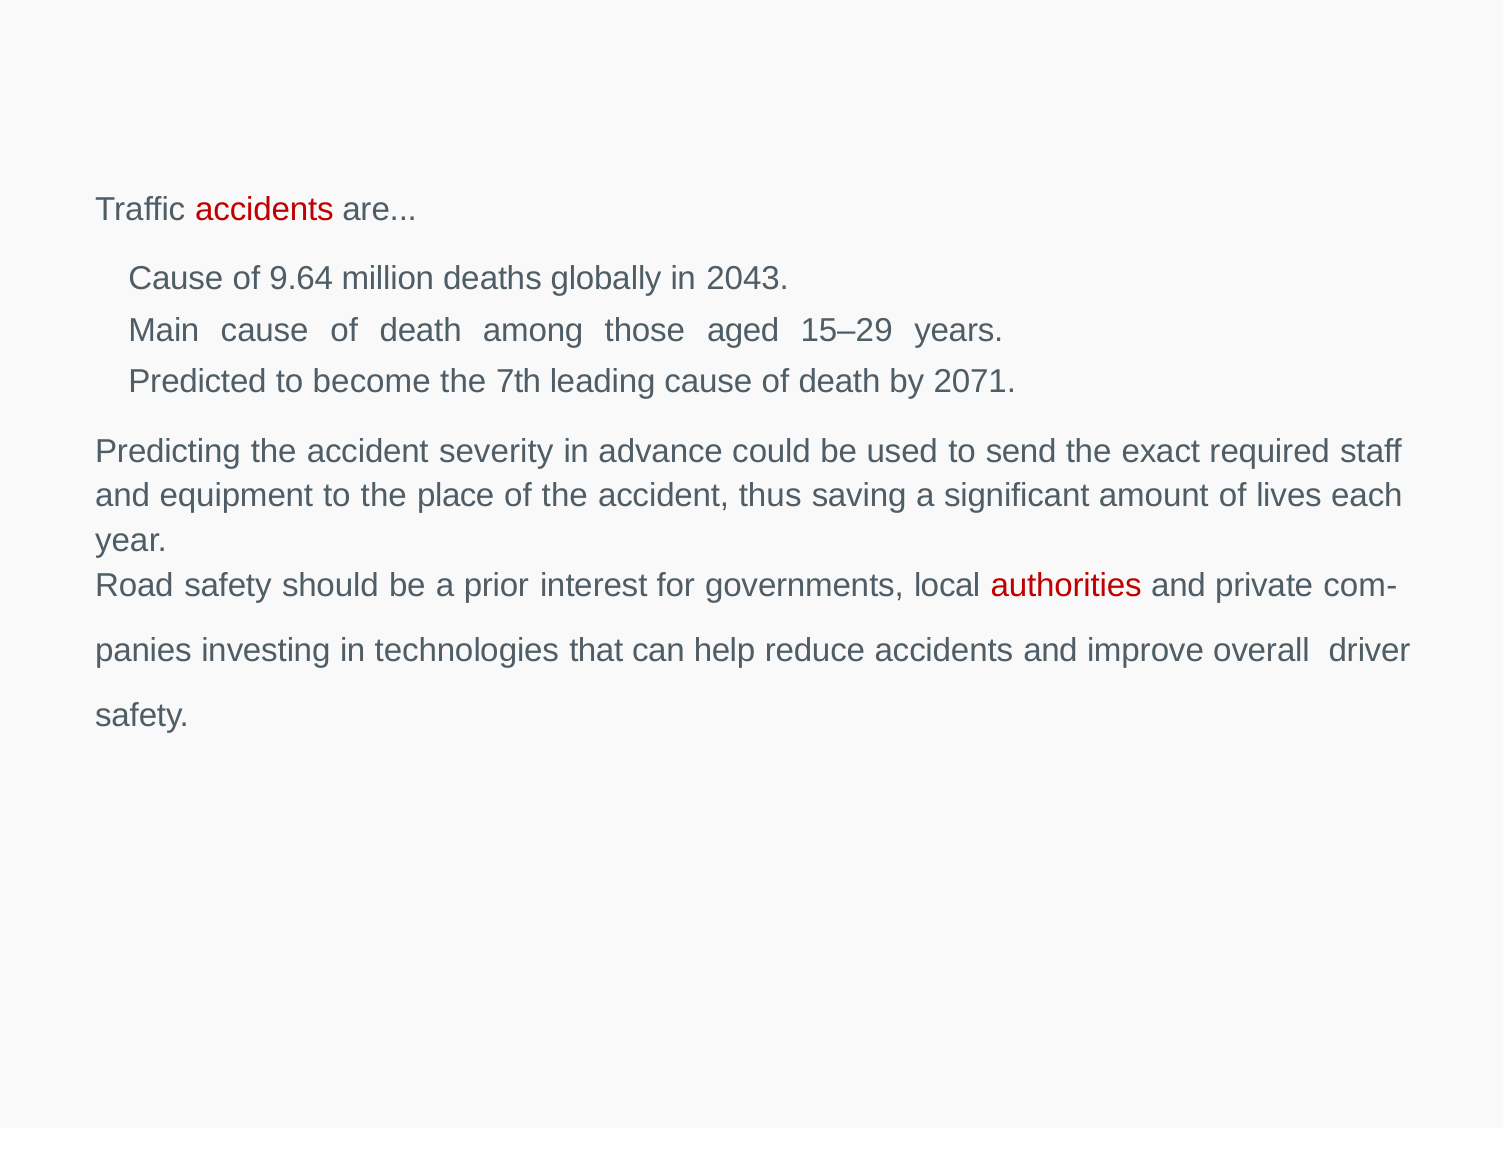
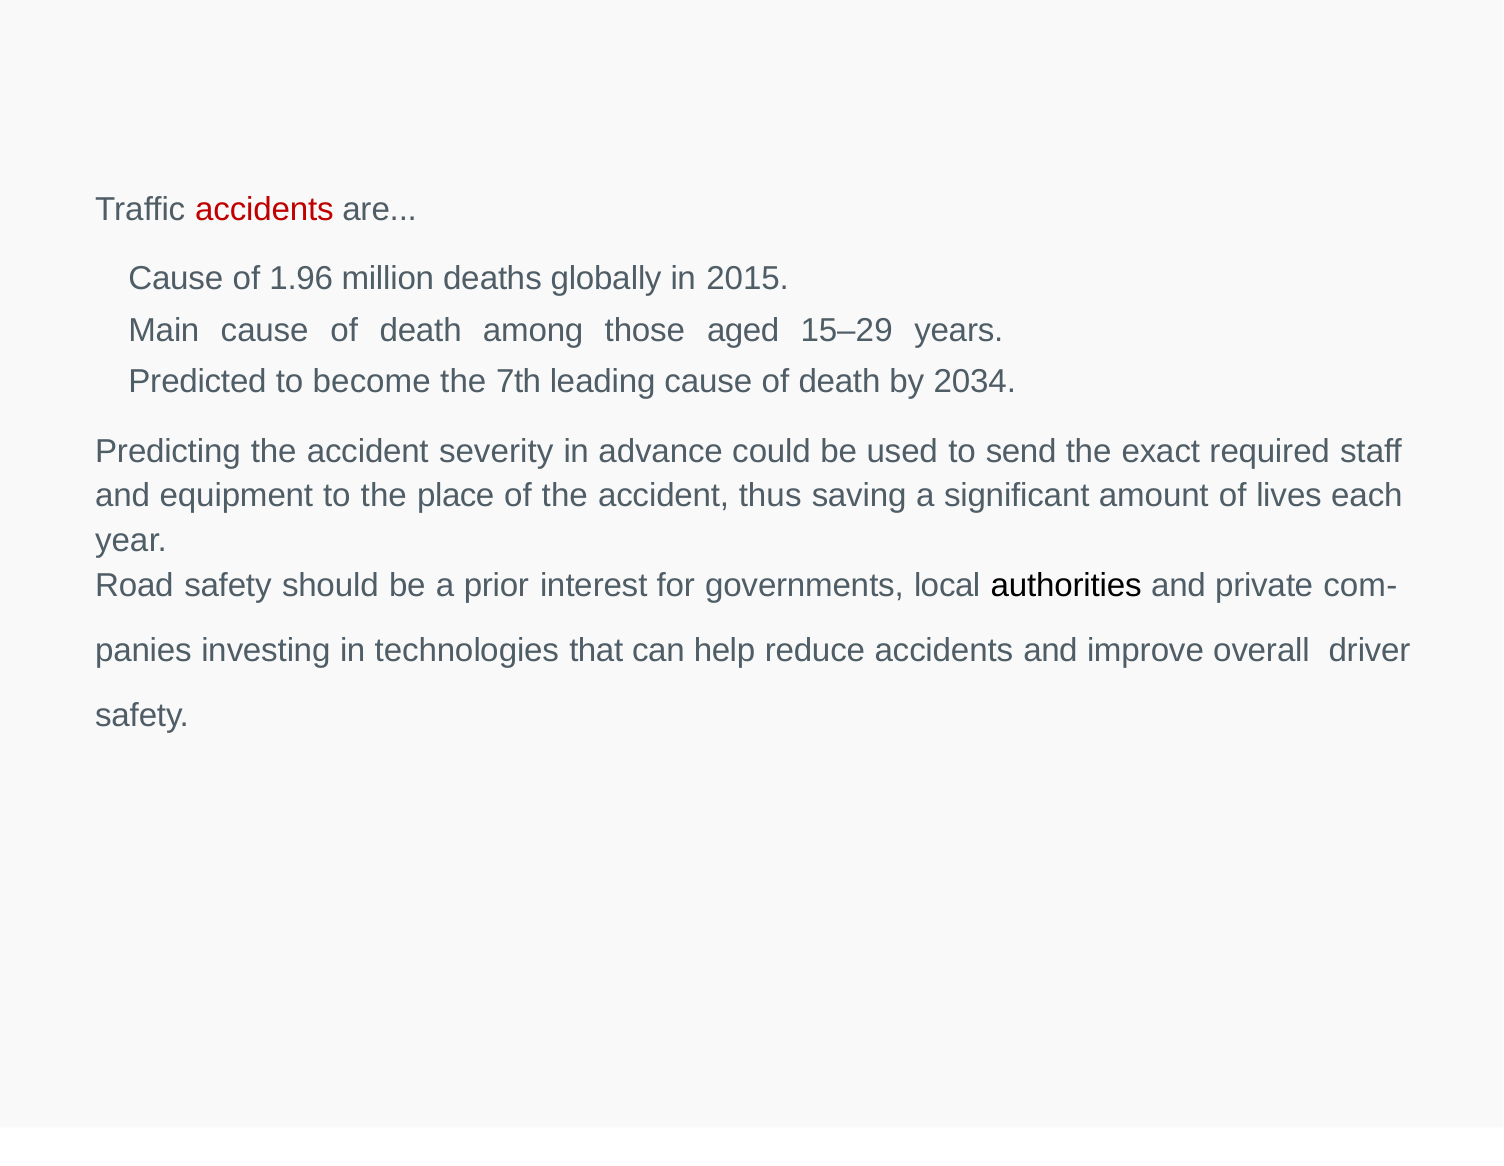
9.64: 9.64 -> 1.96
2043: 2043 -> 2015
2071: 2071 -> 2034
authorities colour: red -> black
